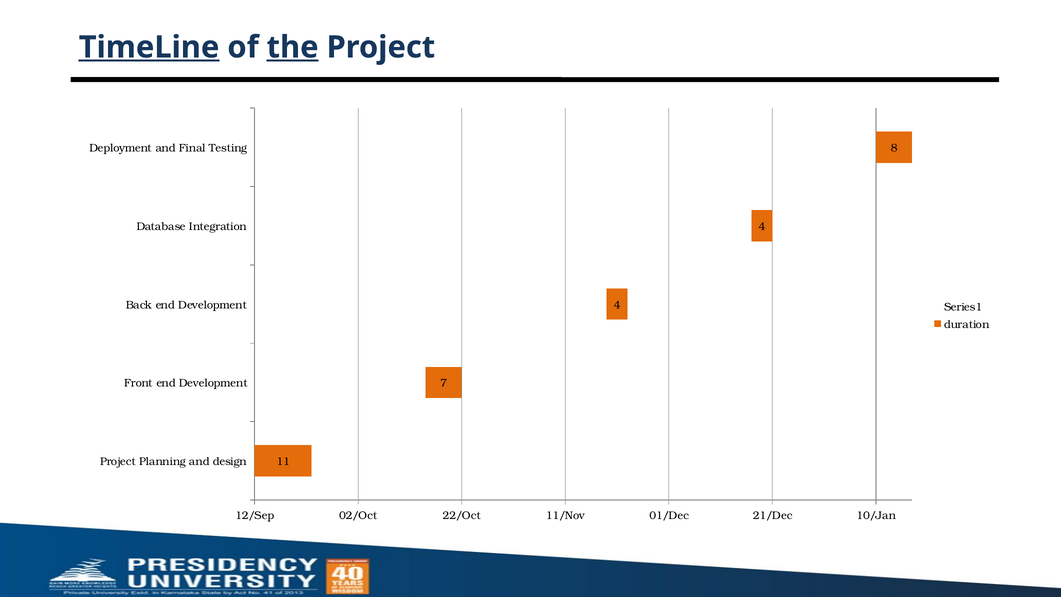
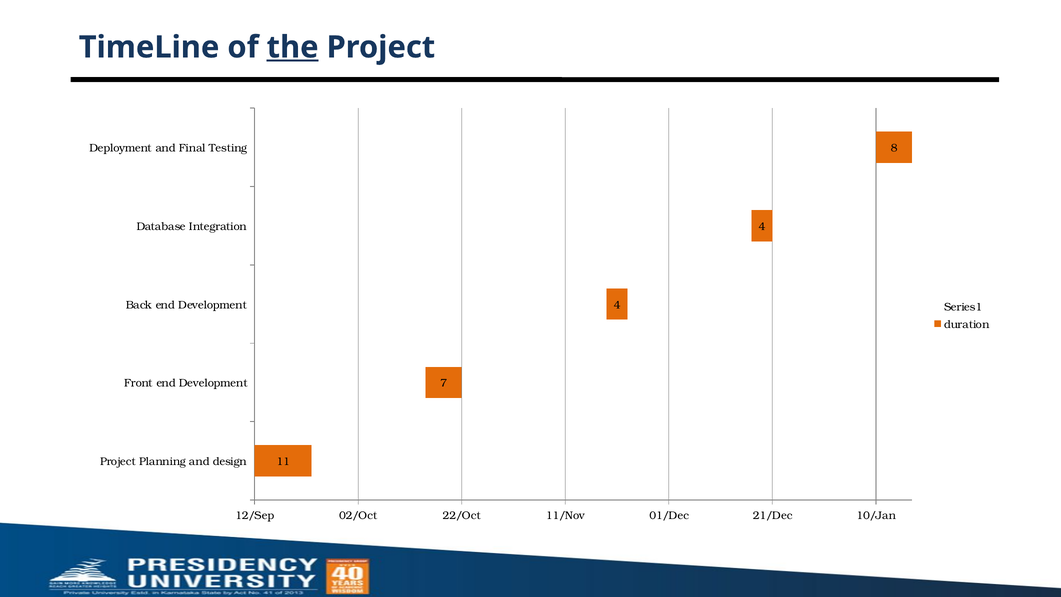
TimeLine underline: present -> none
